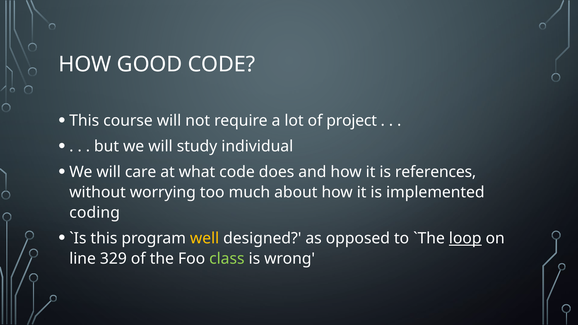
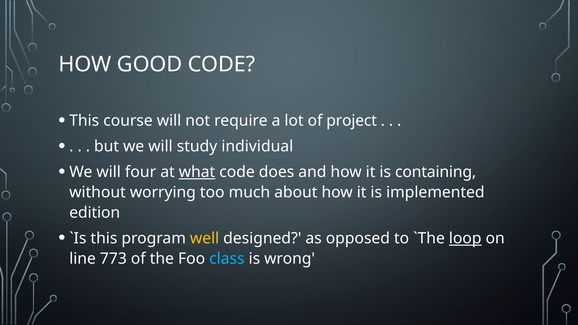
care: care -> four
what underline: none -> present
references: references -> containing
coding: coding -> edition
329: 329 -> 773
class colour: light green -> light blue
